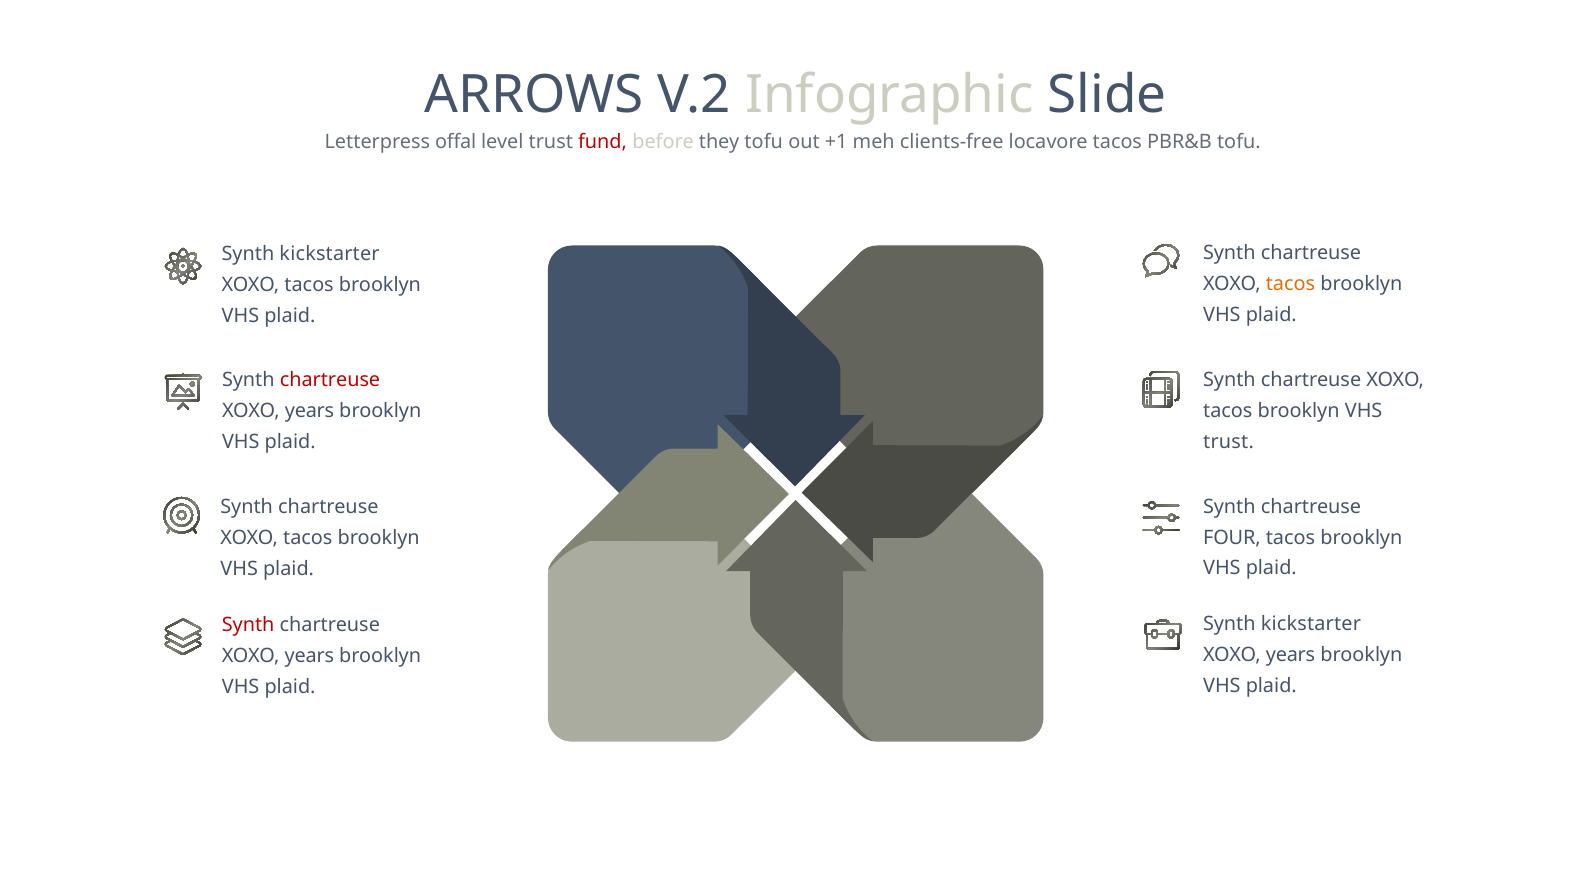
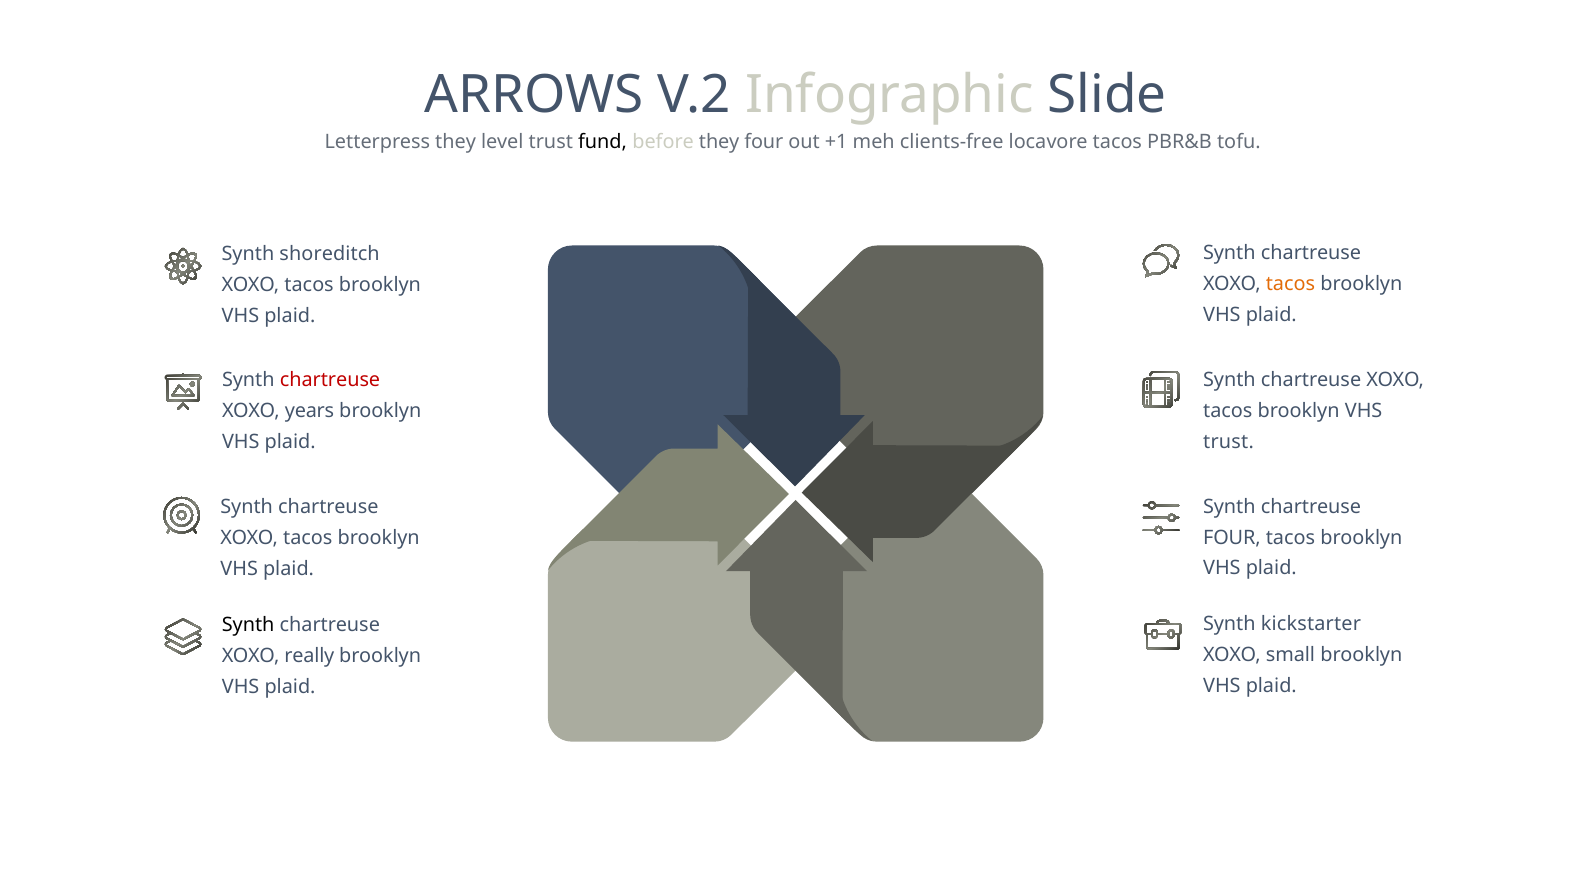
Letterpress offal: offal -> they
fund colour: red -> black
they tofu: tofu -> four
kickstarter at (330, 254): kickstarter -> shoreditch
Synth at (248, 625) colour: red -> black
years at (1291, 655): years -> small
years at (309, 656): years -> really
